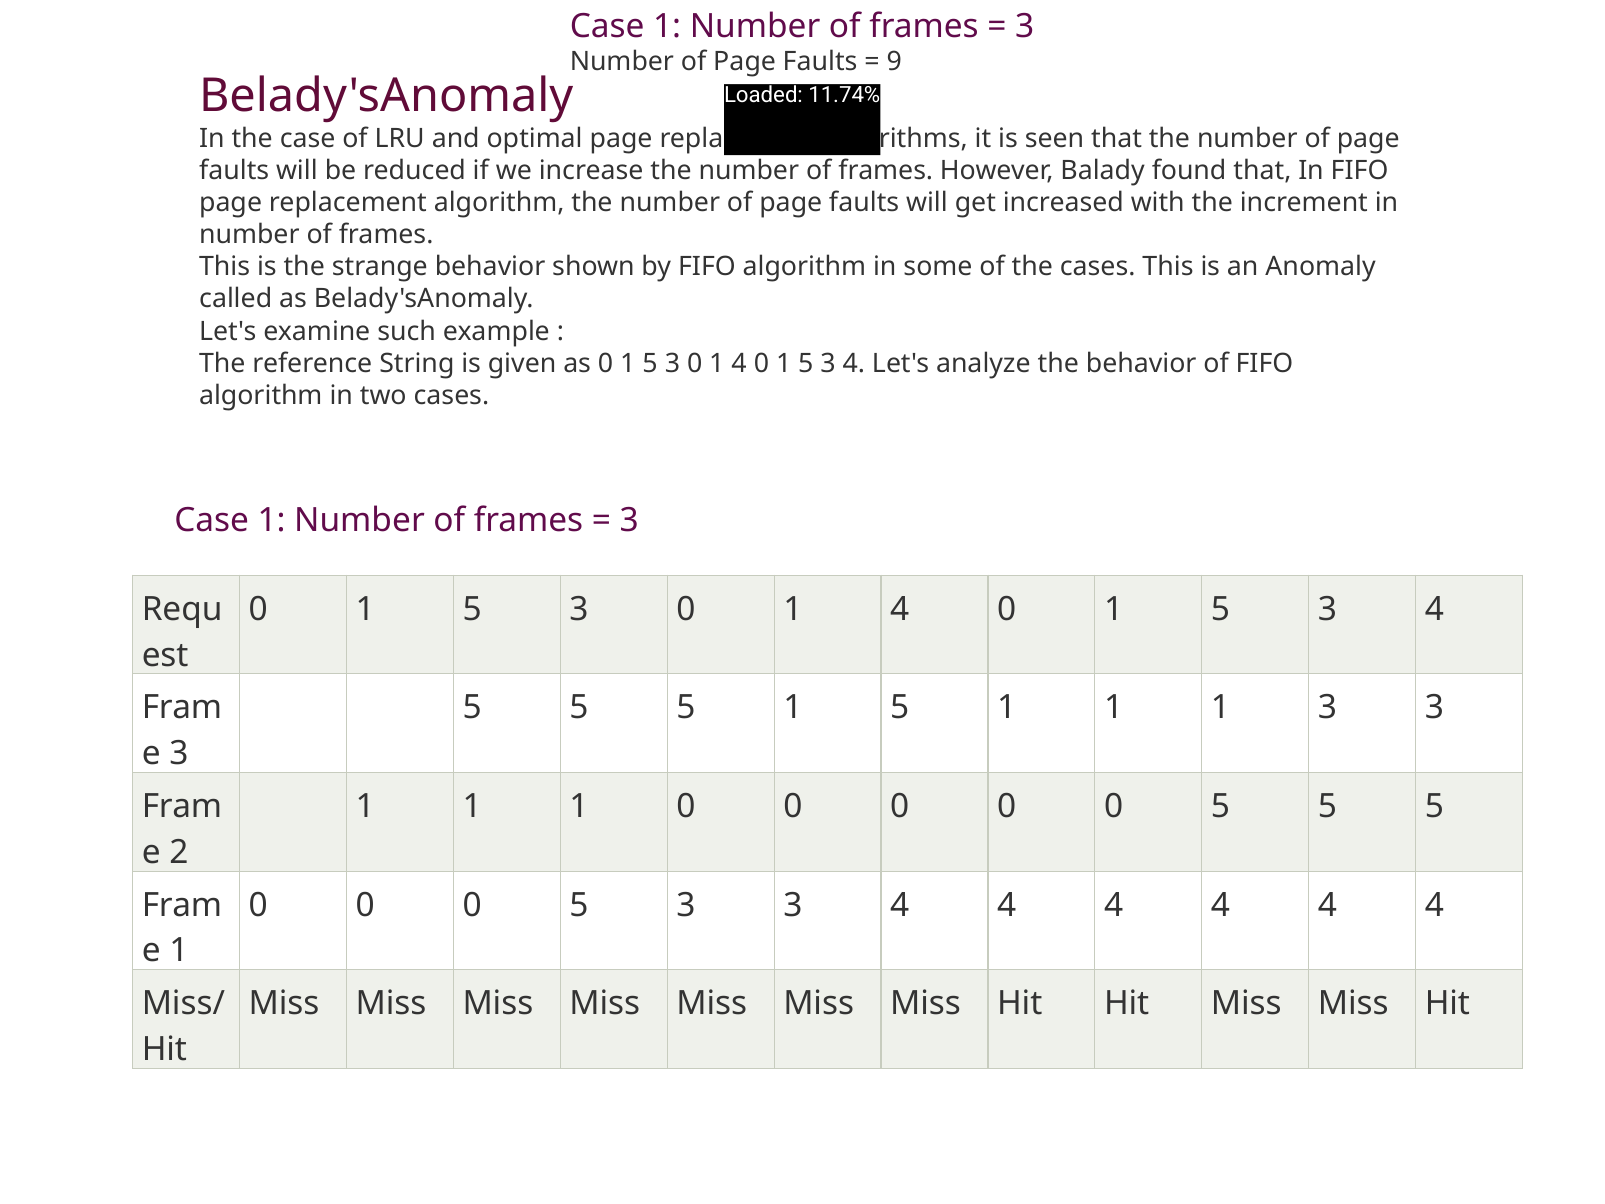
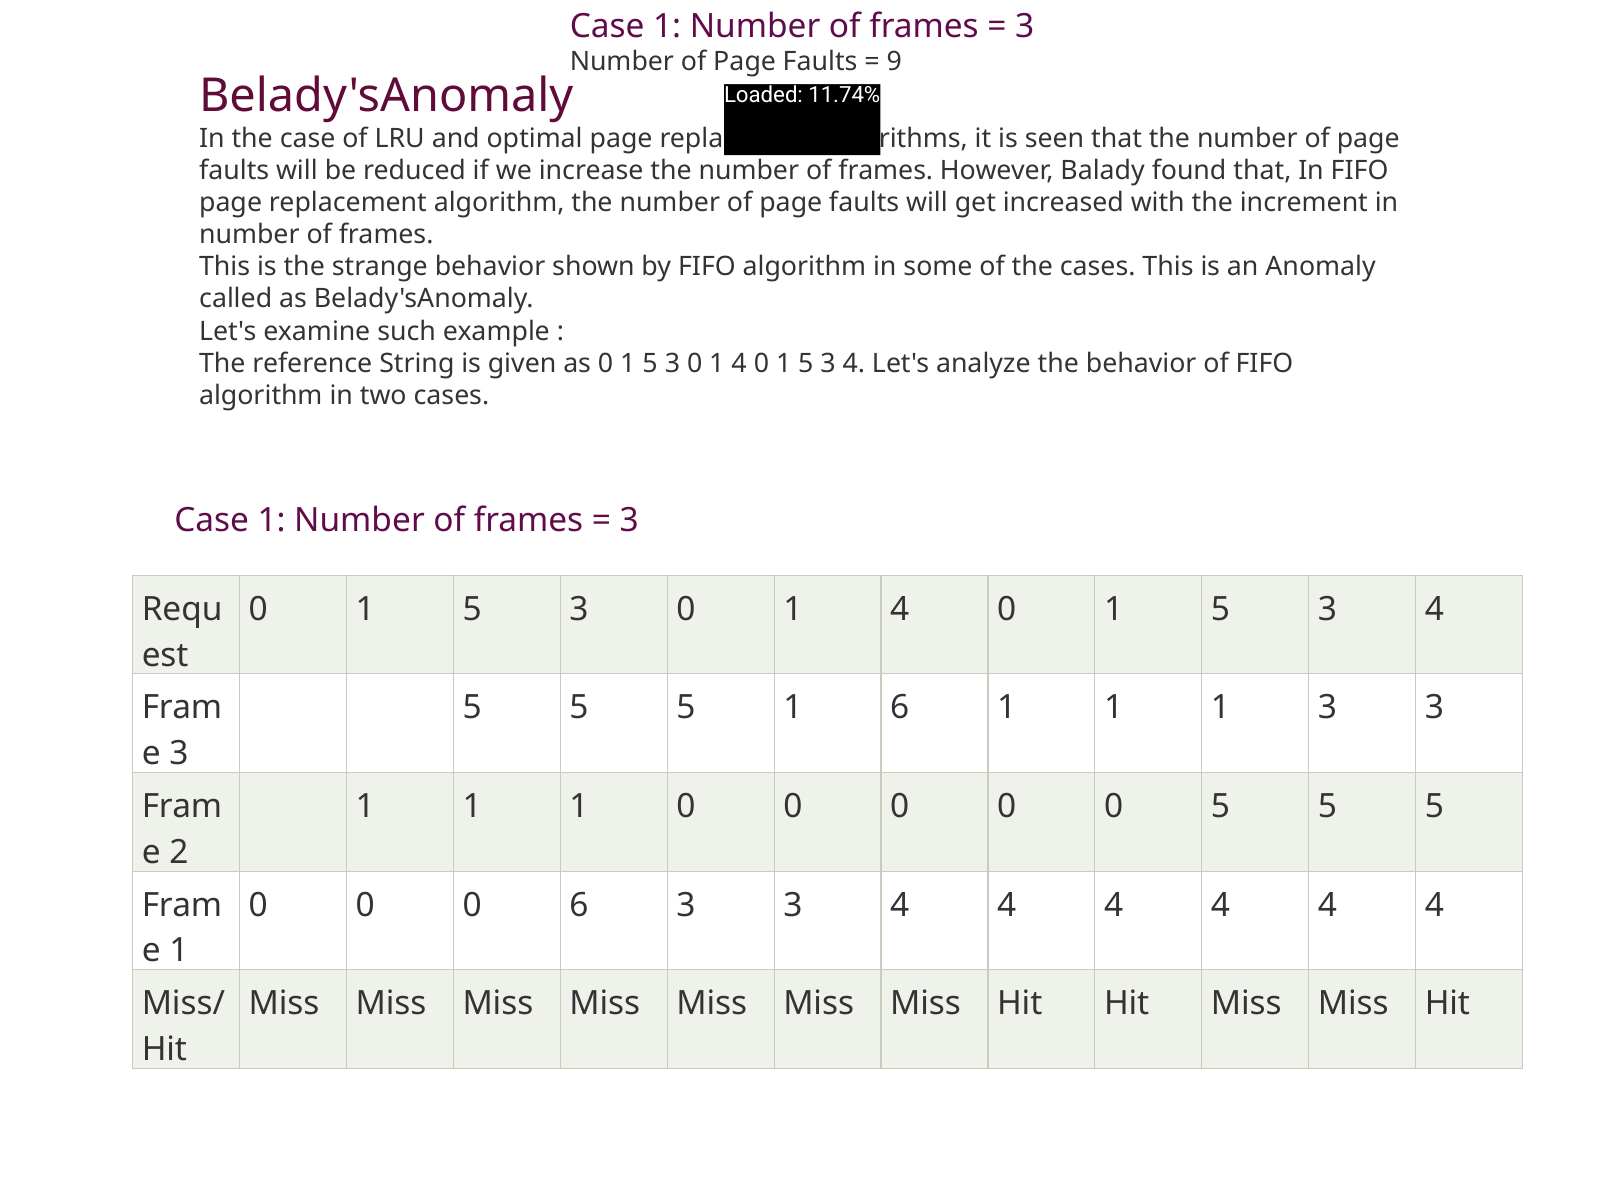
5 1 5: 5 -> 6
5 at (579, 905): 5 -> 6
